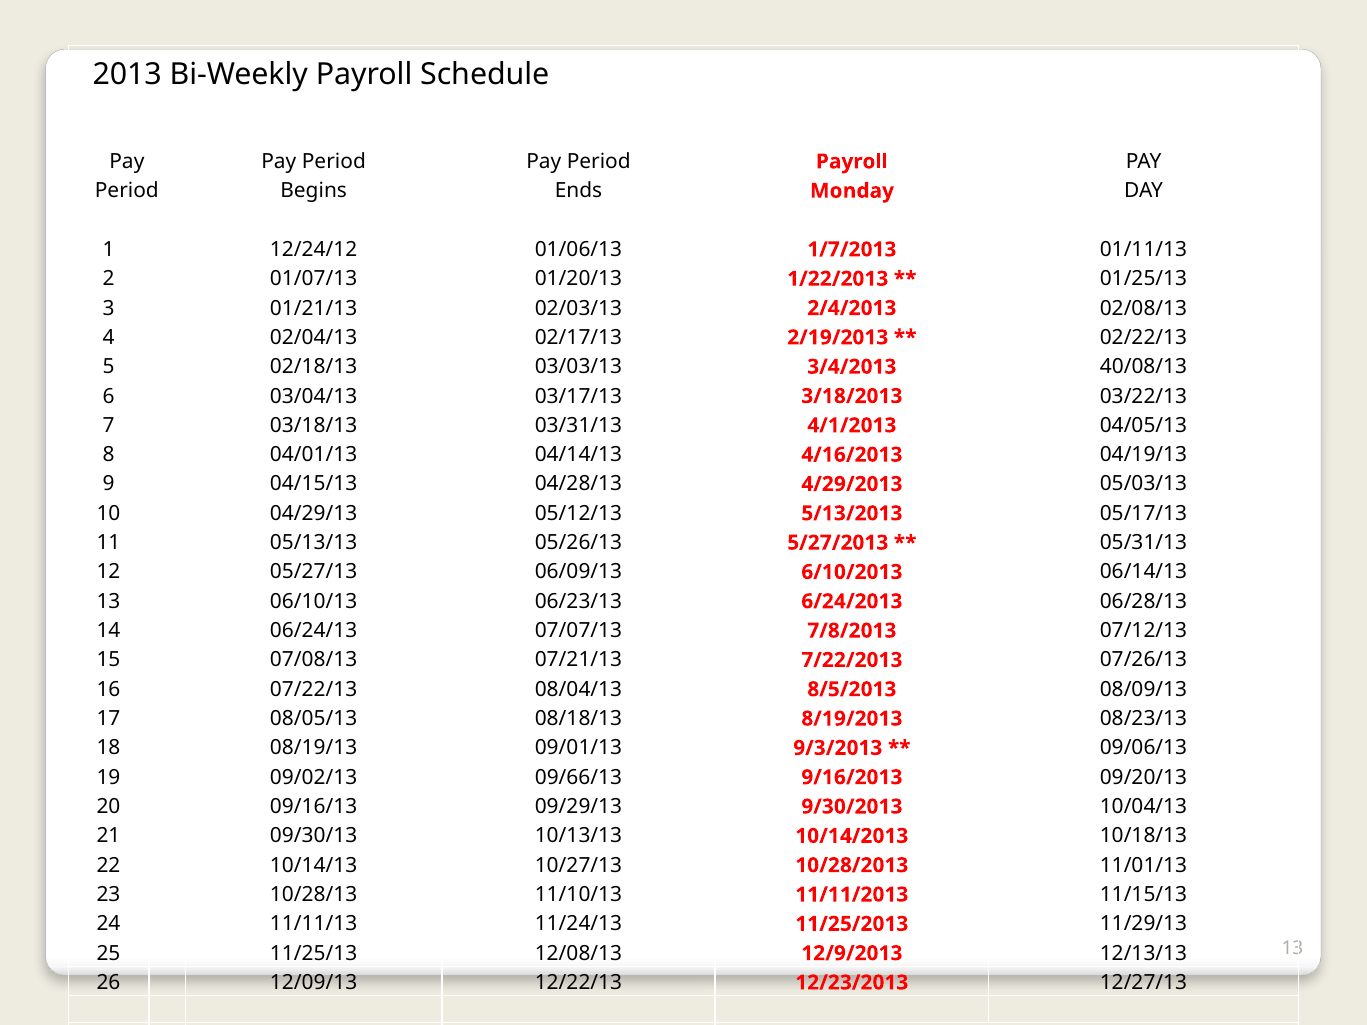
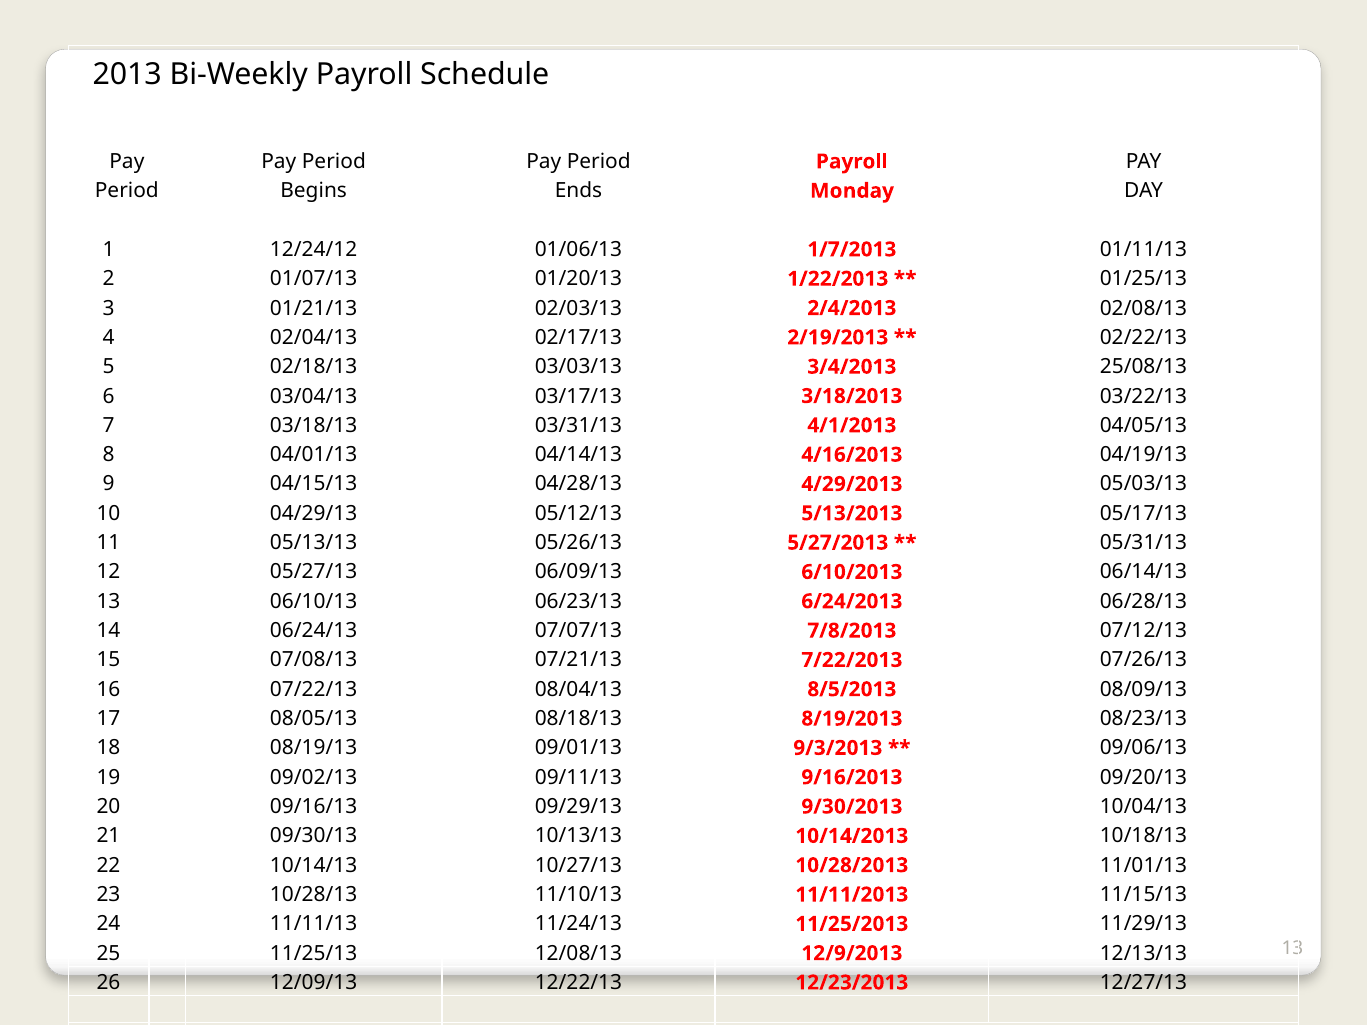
40/08/13: 40/08/13 -> 25/08/13
09/66/13: 09/66/13 -> 09/11/13
